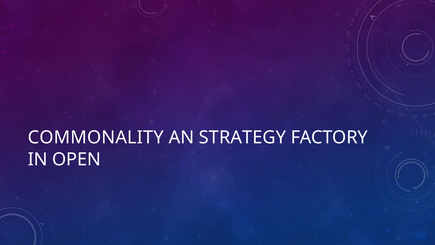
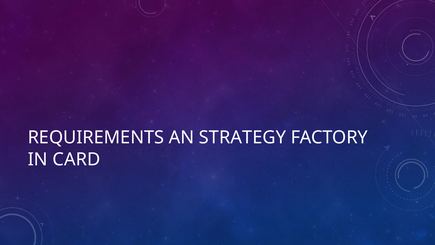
COMMONALITY: COMMONALITY -> REQUIREMENTS
OPEN: OPEN -> CARD
